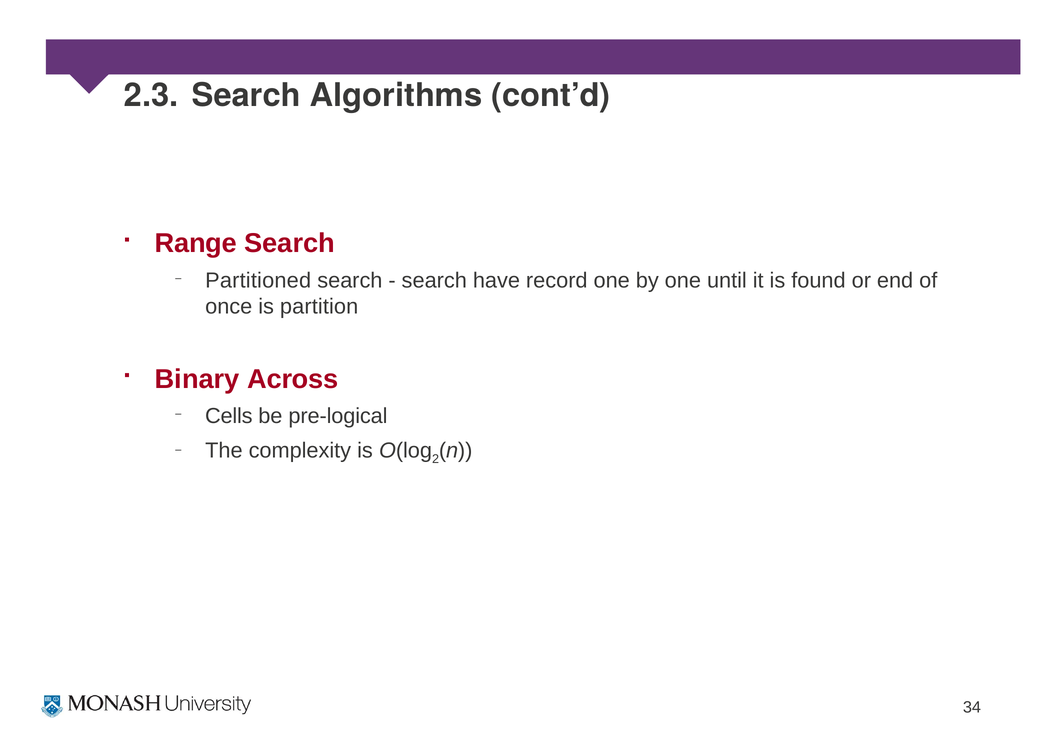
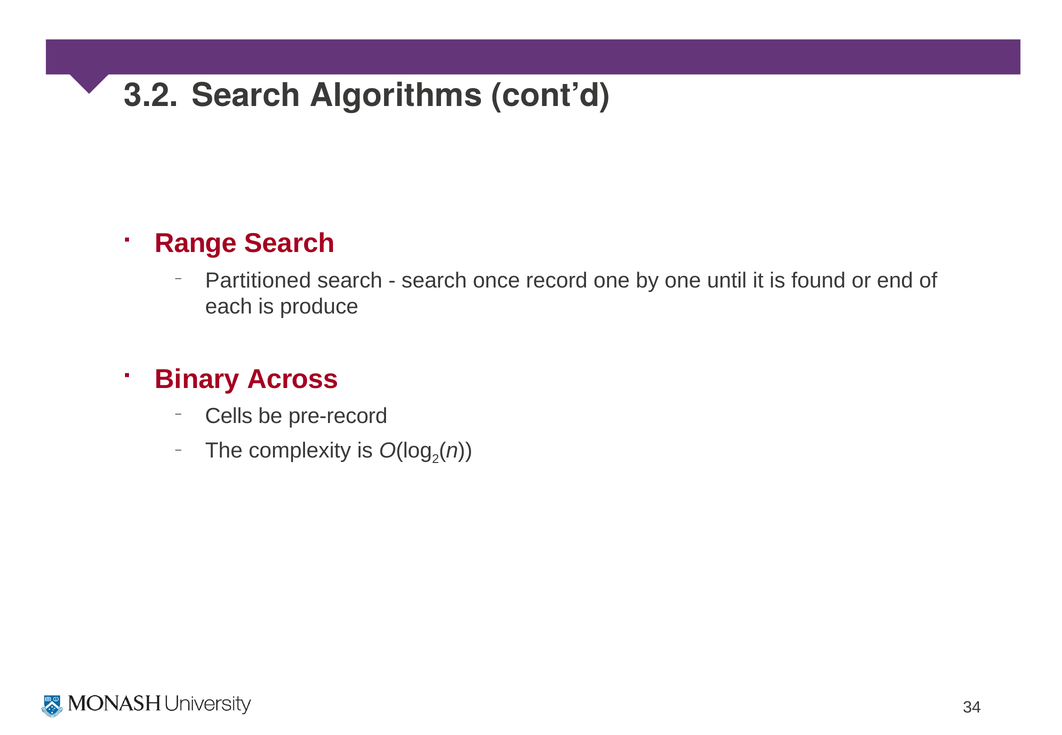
2.3: 2.3 -> 3.2
have: have -> once
once: once -> each
partition: partition -> produce
pre-logical: pre-logical -> pre-record
